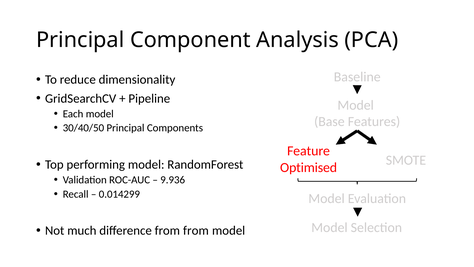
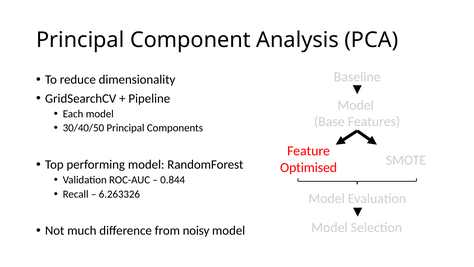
9.936: 9.936 -> 0.844
0.014299: 0.014299 -> 6.263326
from from: from -> noisy
